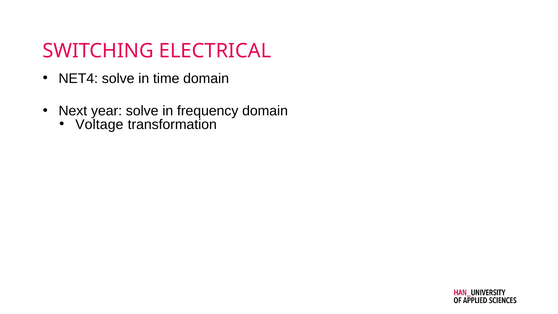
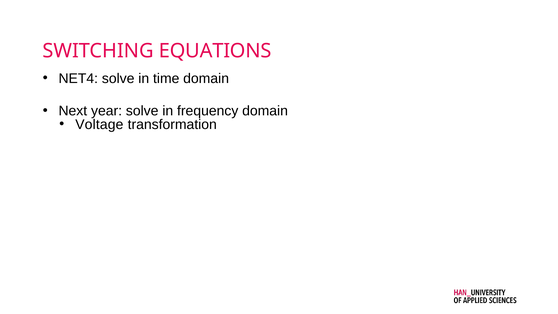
ELECTRICAL: ELECTRICAL -> EQUATIONS
